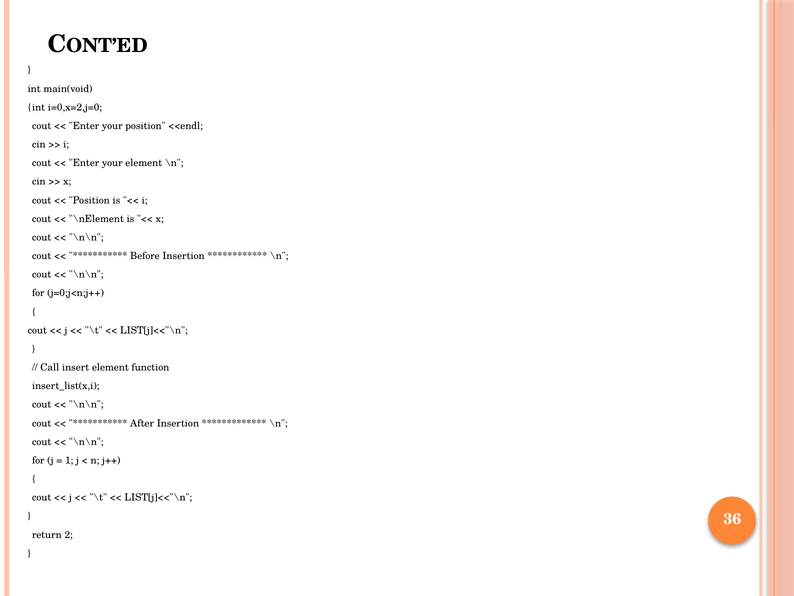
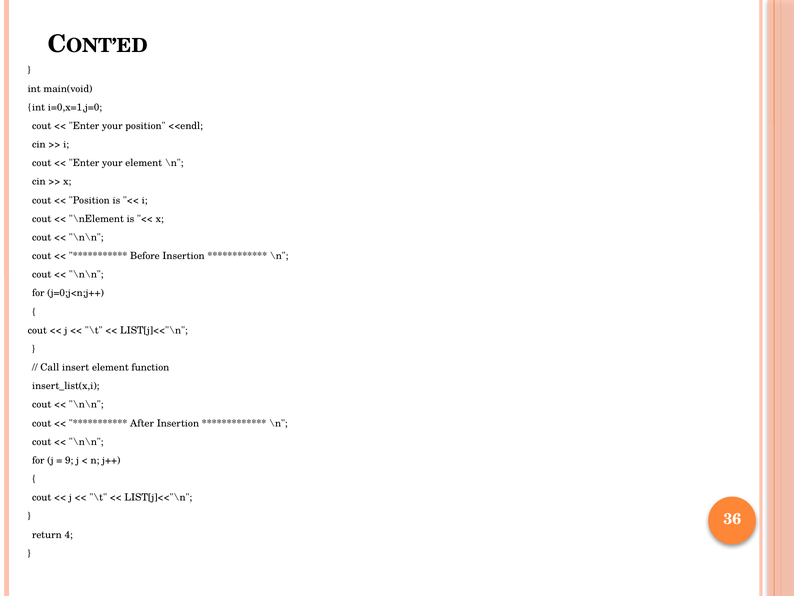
i=0,x=2,j=0: i=0,x=2,j=0 -> i=0,x=1,j=0
1: 1 -> 9
2: 2 -> 4
